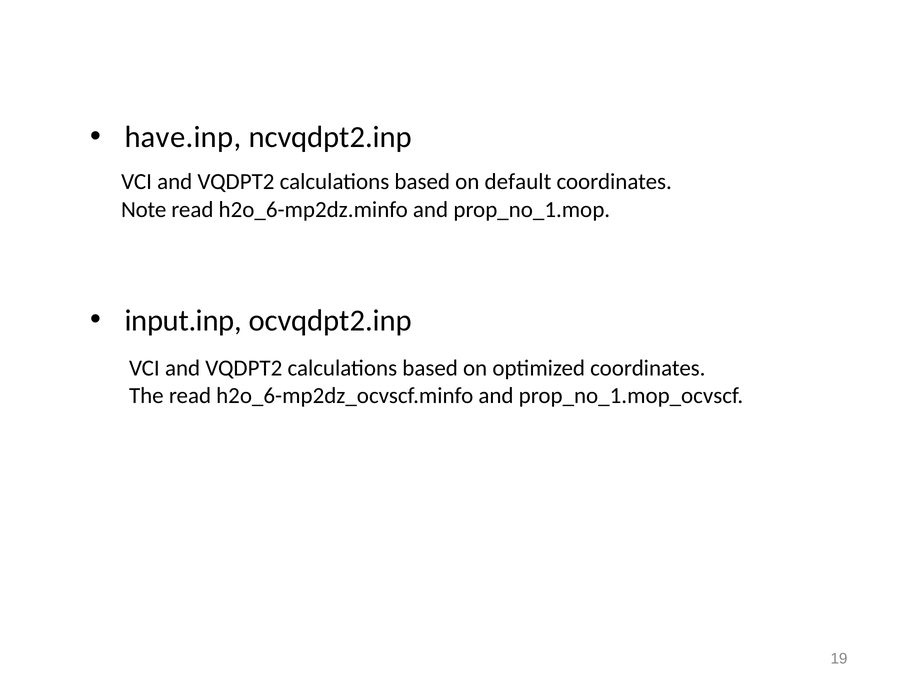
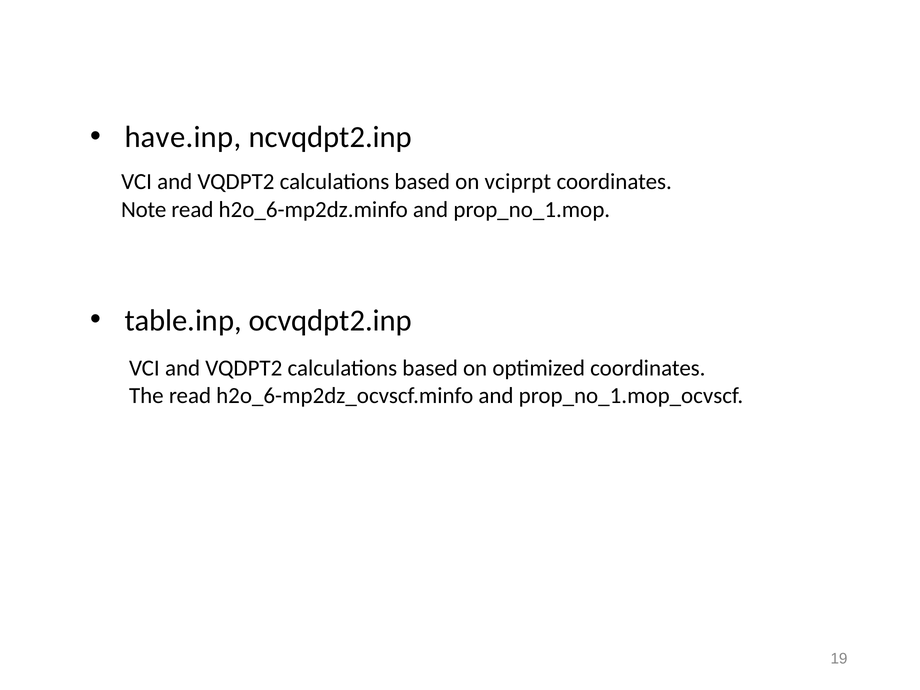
default: default -> vciprpt
input.inp: input.inp -> table.inp
